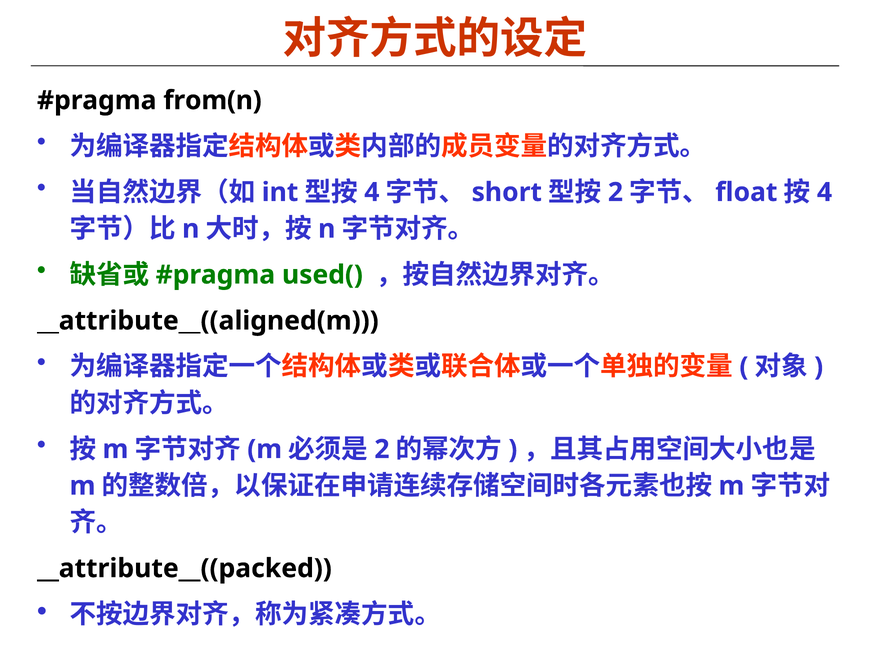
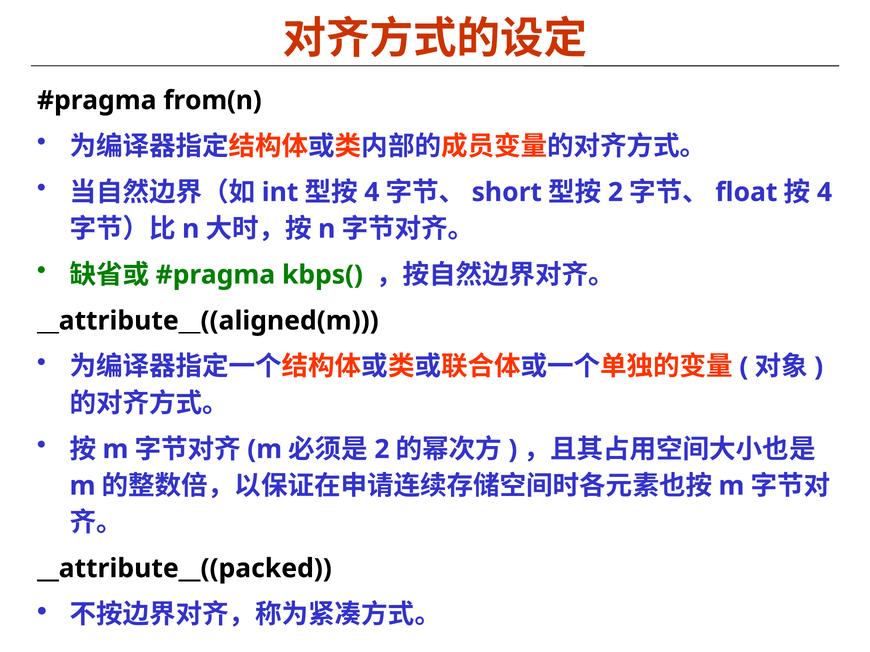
used(: used( -> kbps(
